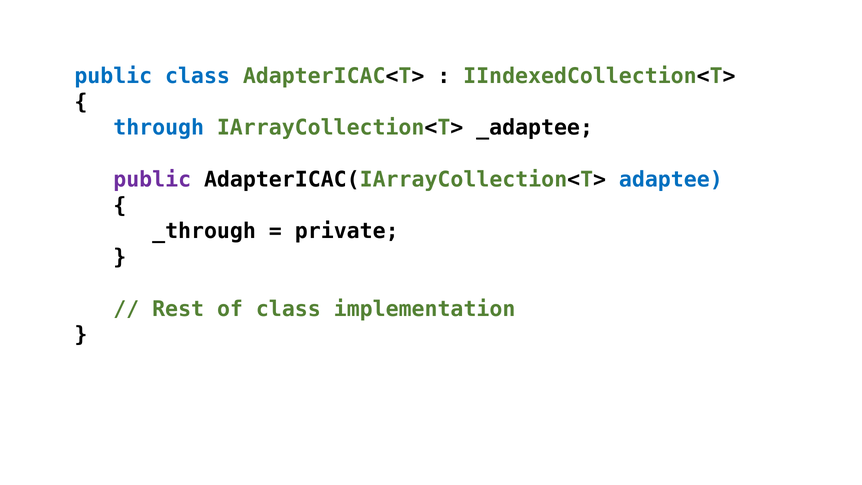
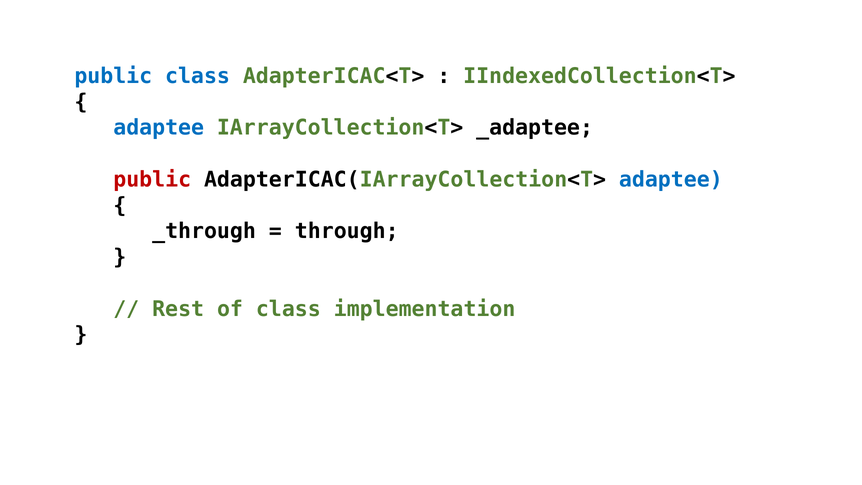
through at (159, 128): through -> adaptee
public at (152, 180) colour: purple -> red
private: private -> through
